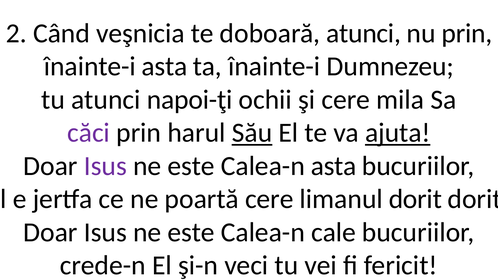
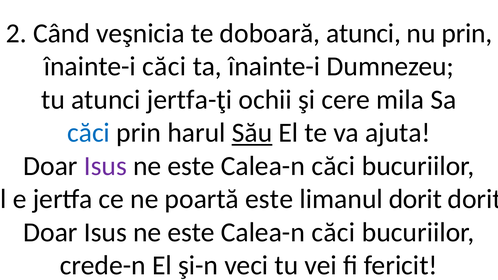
înainte-i asta: asta -> căci
napoi-ţi: napoi-ţi -> jertfa-ţi
căci at (89, 133) colour: purple -> blue
ajuta underline: present -> none
asta at (334, 166): asta -> căci
poartă cere: cere -> este
cale at (333, 232): cale -> căci
